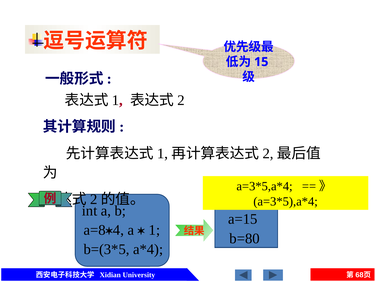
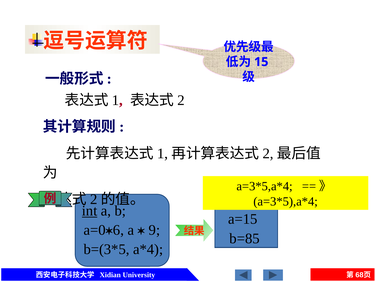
int underline: none -> present
a=8: a=8 -> a=0
4: 4 -> 6
1 at (154, 230): 1 -> 9
b=80: b=80 -> b=85
